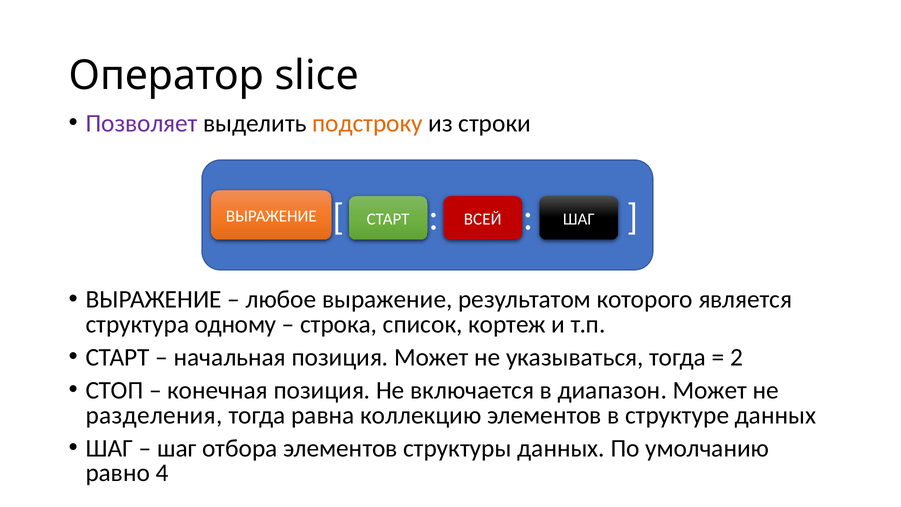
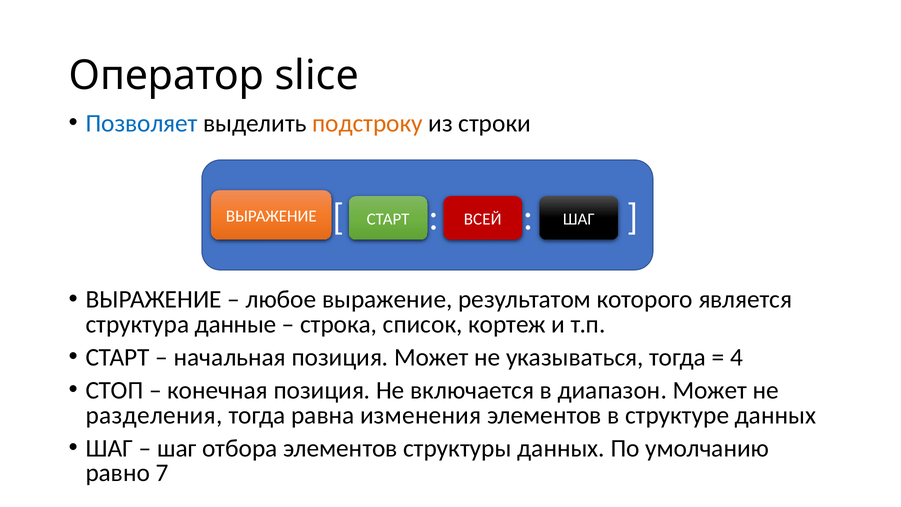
Позволяет colour: purple -> blue
одному: одному -> данные
2: 2 -> 4
коллекцию: коллекцию -> изменения
4: 4 -> 7
